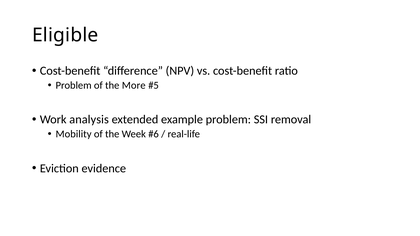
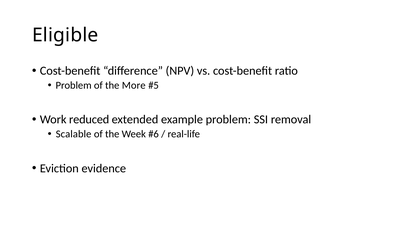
analysis: analysis -> reduced
Mobility: Mobility -> Scalable
